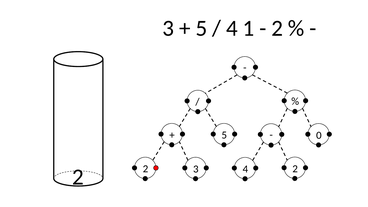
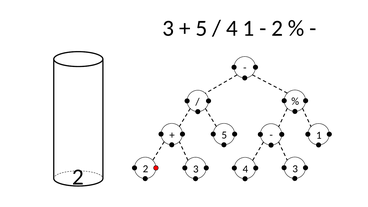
0: 0 -> 1
4 2: 2 -> 3
